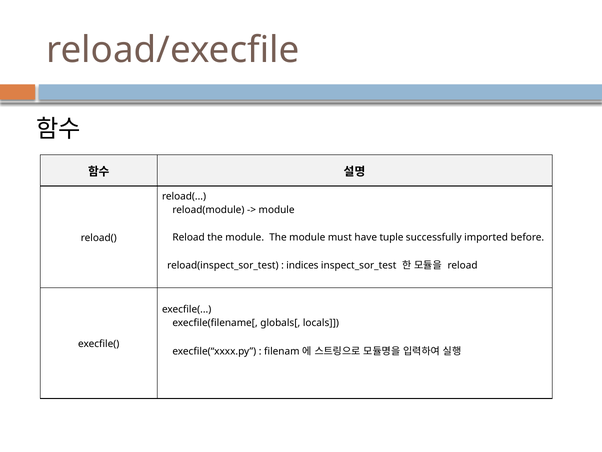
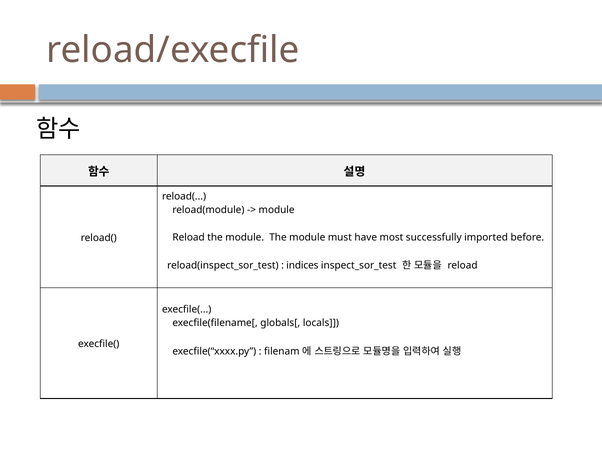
tuple: tuple -> most
